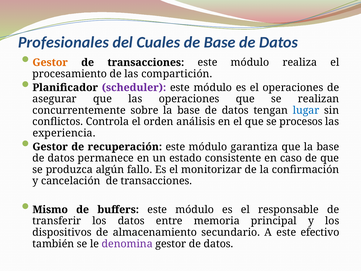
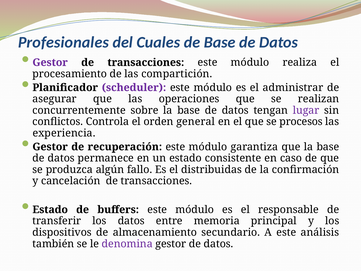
Gestor at (50, 62) colour: orange -> purple
el operaciones: operaciones -> administrar
lugar colour: blue -> purple
análisis: análisis -> general
monitorizar: monitorizar -> distribuidas
Mismo at (50, 209): Mismo -> Estado
efectivo: efectivo -> análisis
